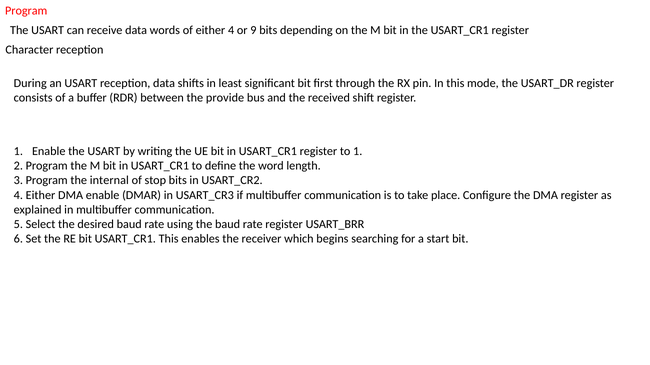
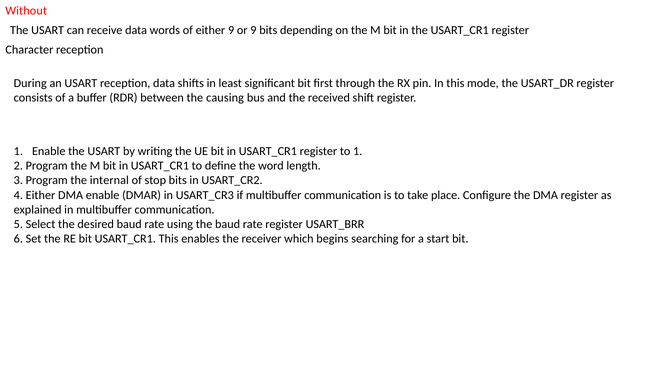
Program at (26, 11): Program -> Without
either 4: 4 -> 9
provide: provide -> causing
